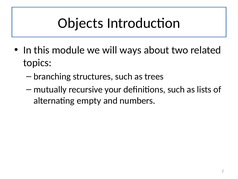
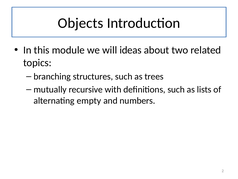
ways: ways -> ideas
your: your -> with
